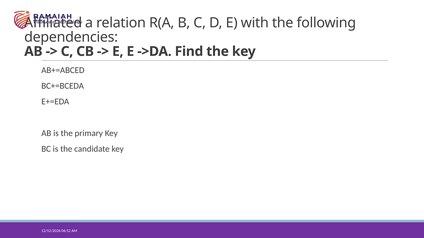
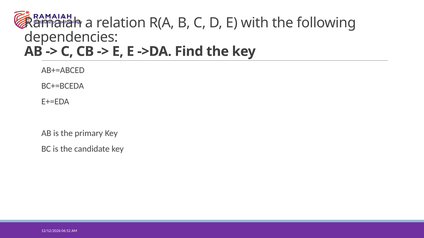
Affiliated: Affiliated -> Ramaiah
